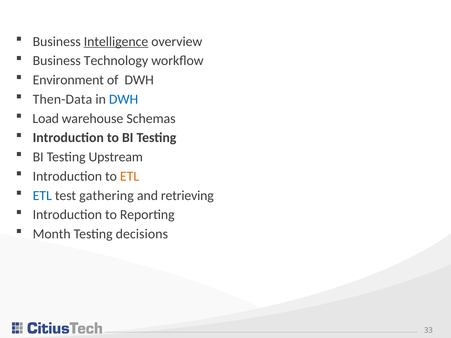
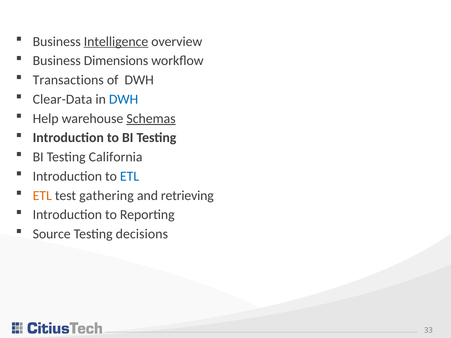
Technology: Technology -> Dimensions
Environment: Environment -> Transactions
Then-Data: Then-Data -> Clear-Data
Load: Load -> Help
Schemas underline: none -> present
Upstream: Upstream -> California
ETL at (130, 176) colour: orange -> blue
ETL at (42, 196) colour: blue -> orange
Month: Month -> Source
